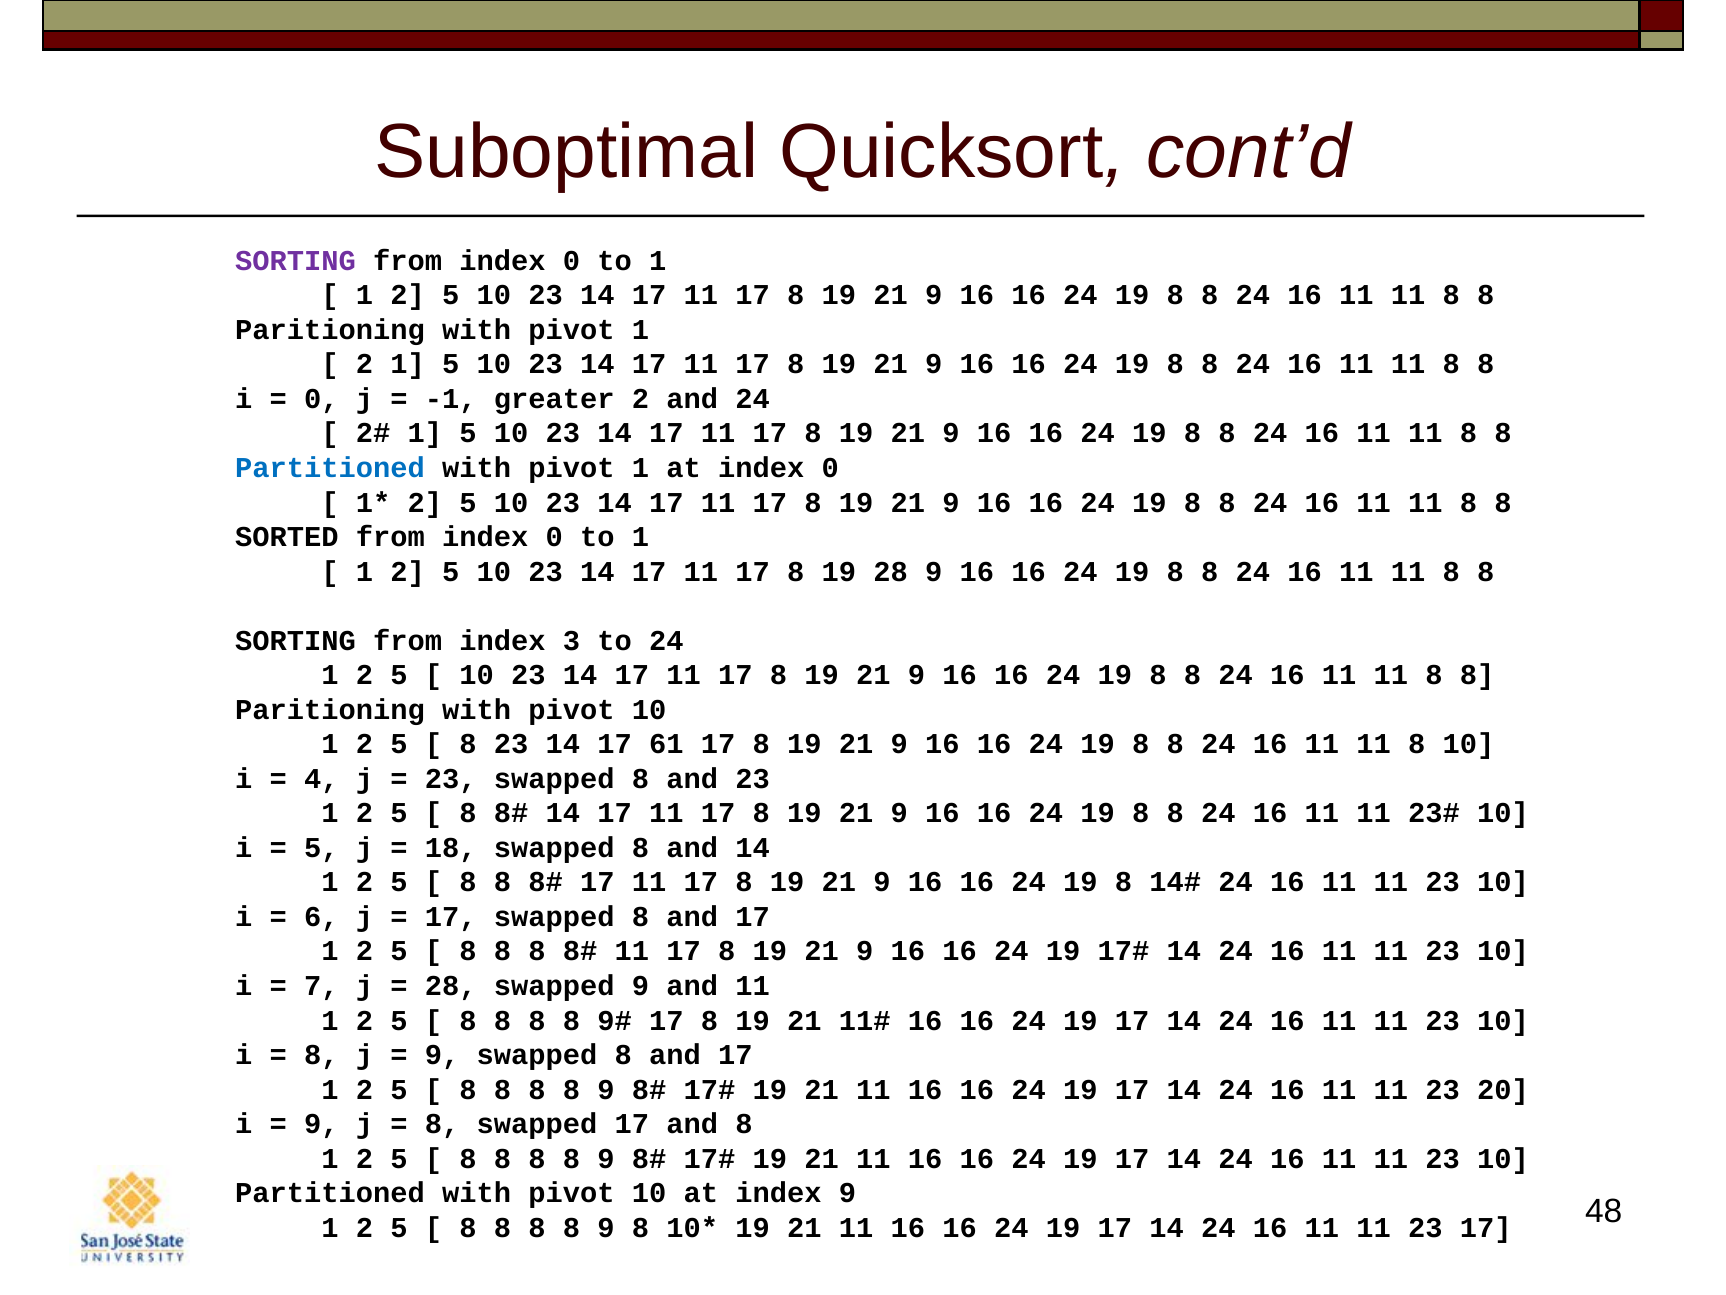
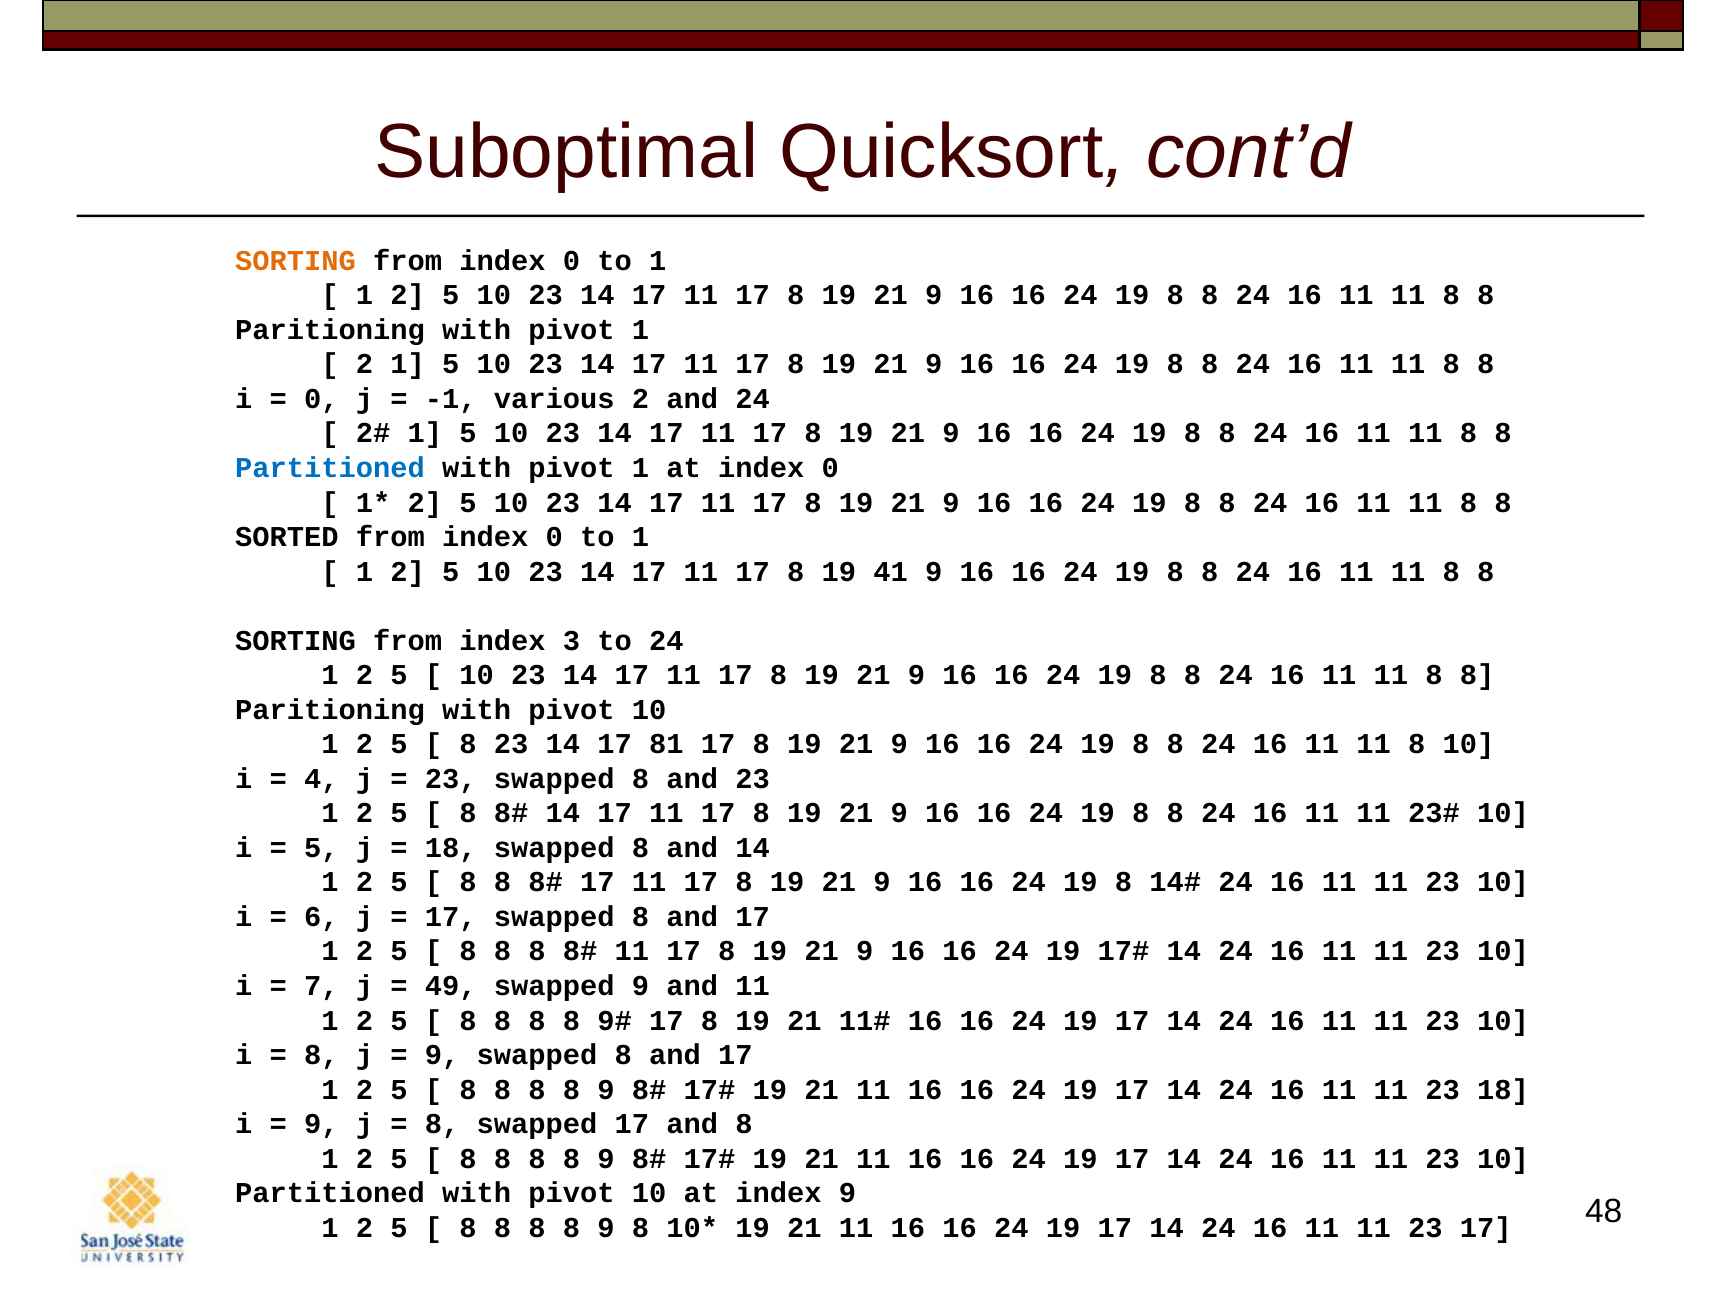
SORTING at (296, 261) colour: purple -> orange
greater: greater -> various
19 28: 28 -> 41
61: 61 -> 81
28 at (451, 986): 28 -> 49
23 20: 20 -> 18
